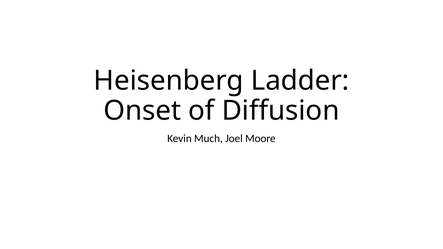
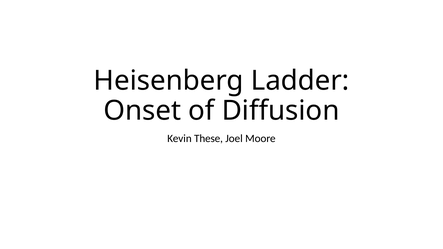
Much: Much -> These
